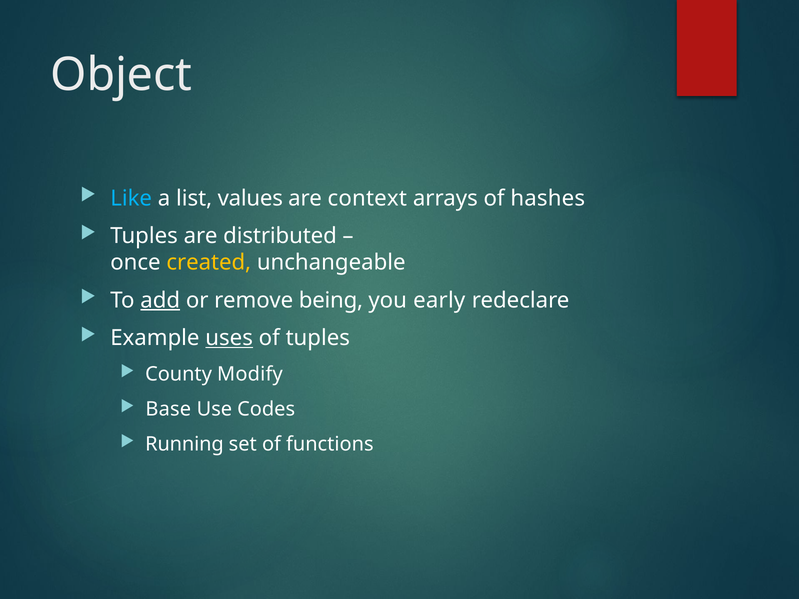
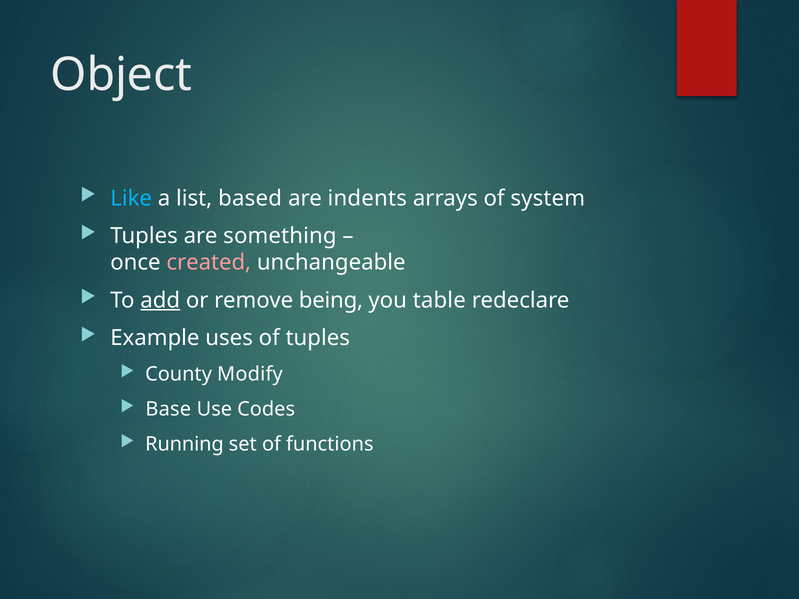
values: values -> based
context: context -> indents
hashes: hashes -> system
distributed: distributed -> something
created colour: yellow -> pink
early: early -> table
uses underline: present -> none
